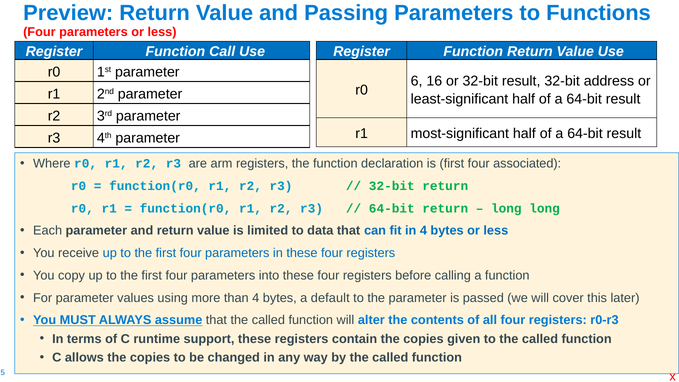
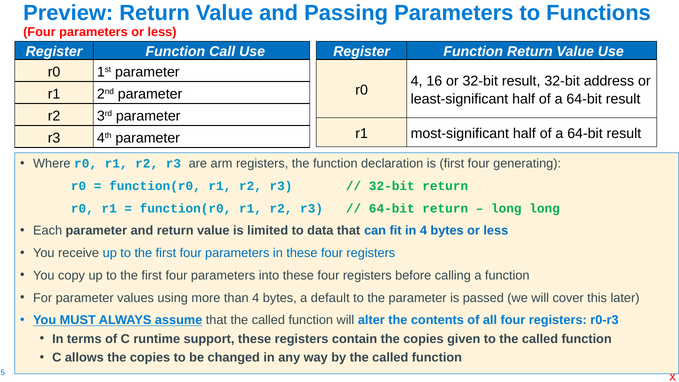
6 at (417, 81): 6 -> 4
associated: associated -> generating
